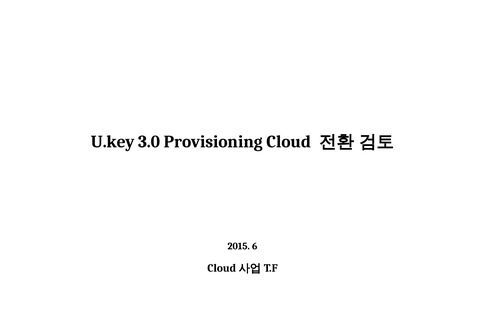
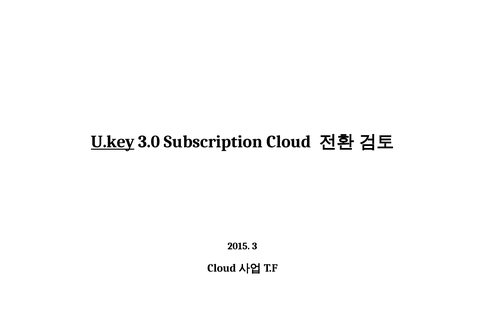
U.key underline: none -> present
Provisioning: Provisioning -> Subscription
6: 6 -> 3
